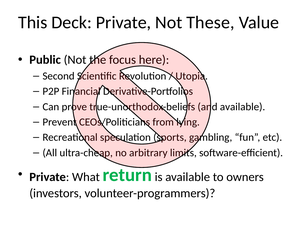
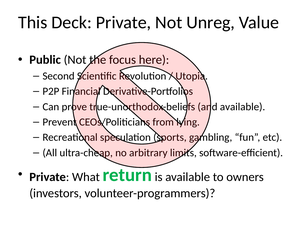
These: These -> Unreg
